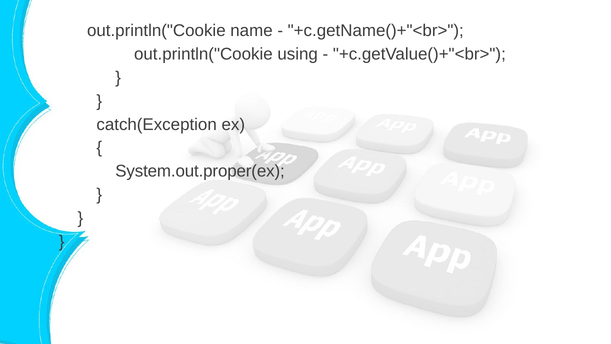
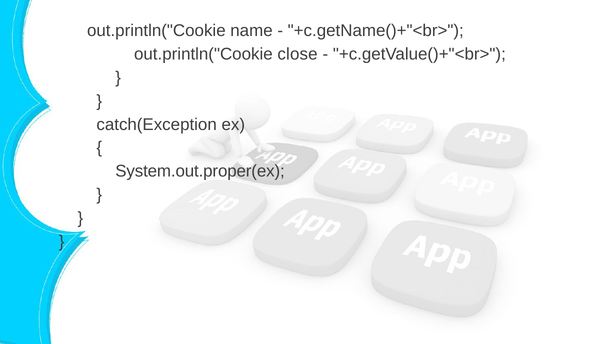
using: using -> close
